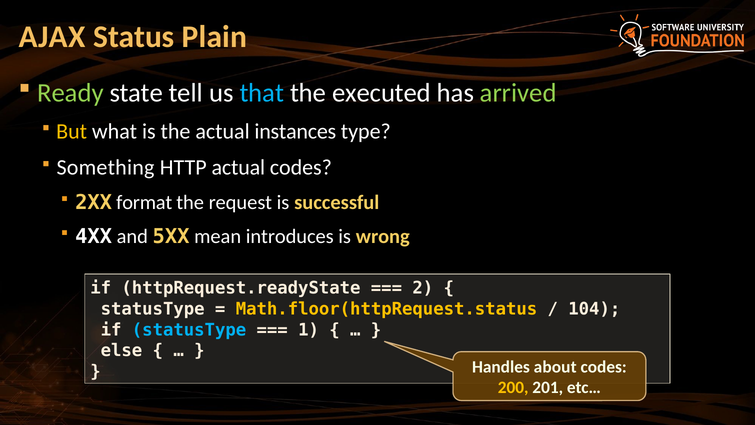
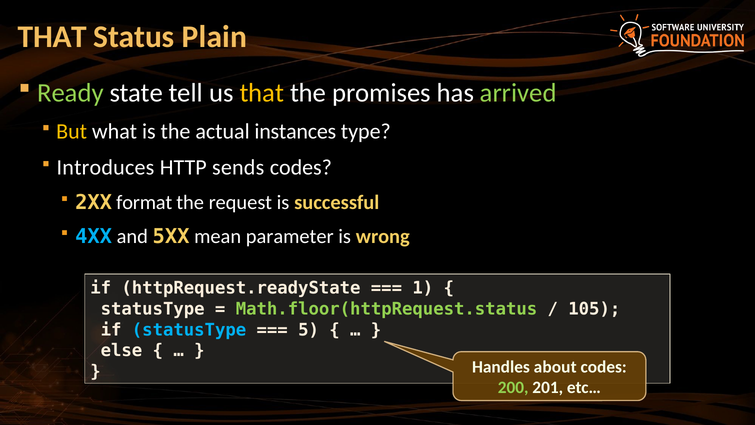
AJAX at (52, 37): AJAX -> THAT
that at (262, 93) colour: light blue -> yellow
executed: executed -> promises
Something: Something -> Introduces
HTTP actual: actual -> sends
4XX colour: white -> light blue
introduces: introduces -> parameter
2: 2 -> 1
Math.floor(httpRequest.status colour: yellow -> light green
104: 104 -> 105
1: 1 -> 5
200 colour: yellow -> light green
